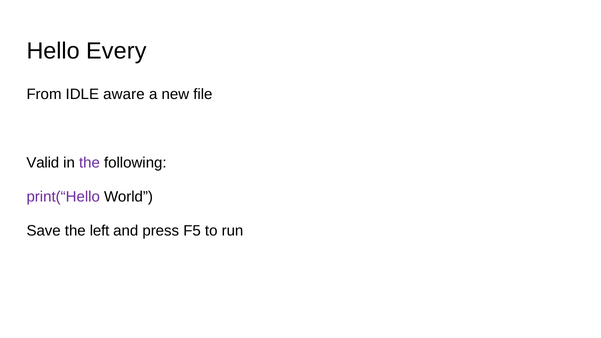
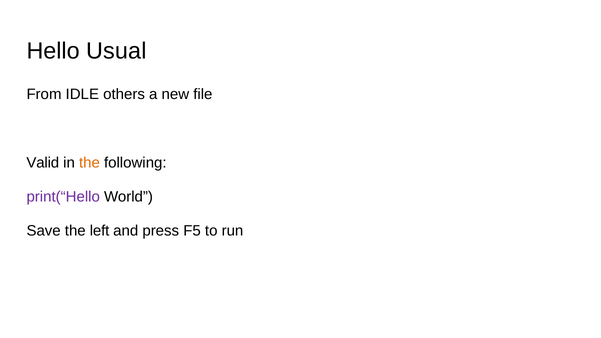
Every: Every -> Usual
aware: aware -> others
the at (89, 163) colour: purple -> orange
